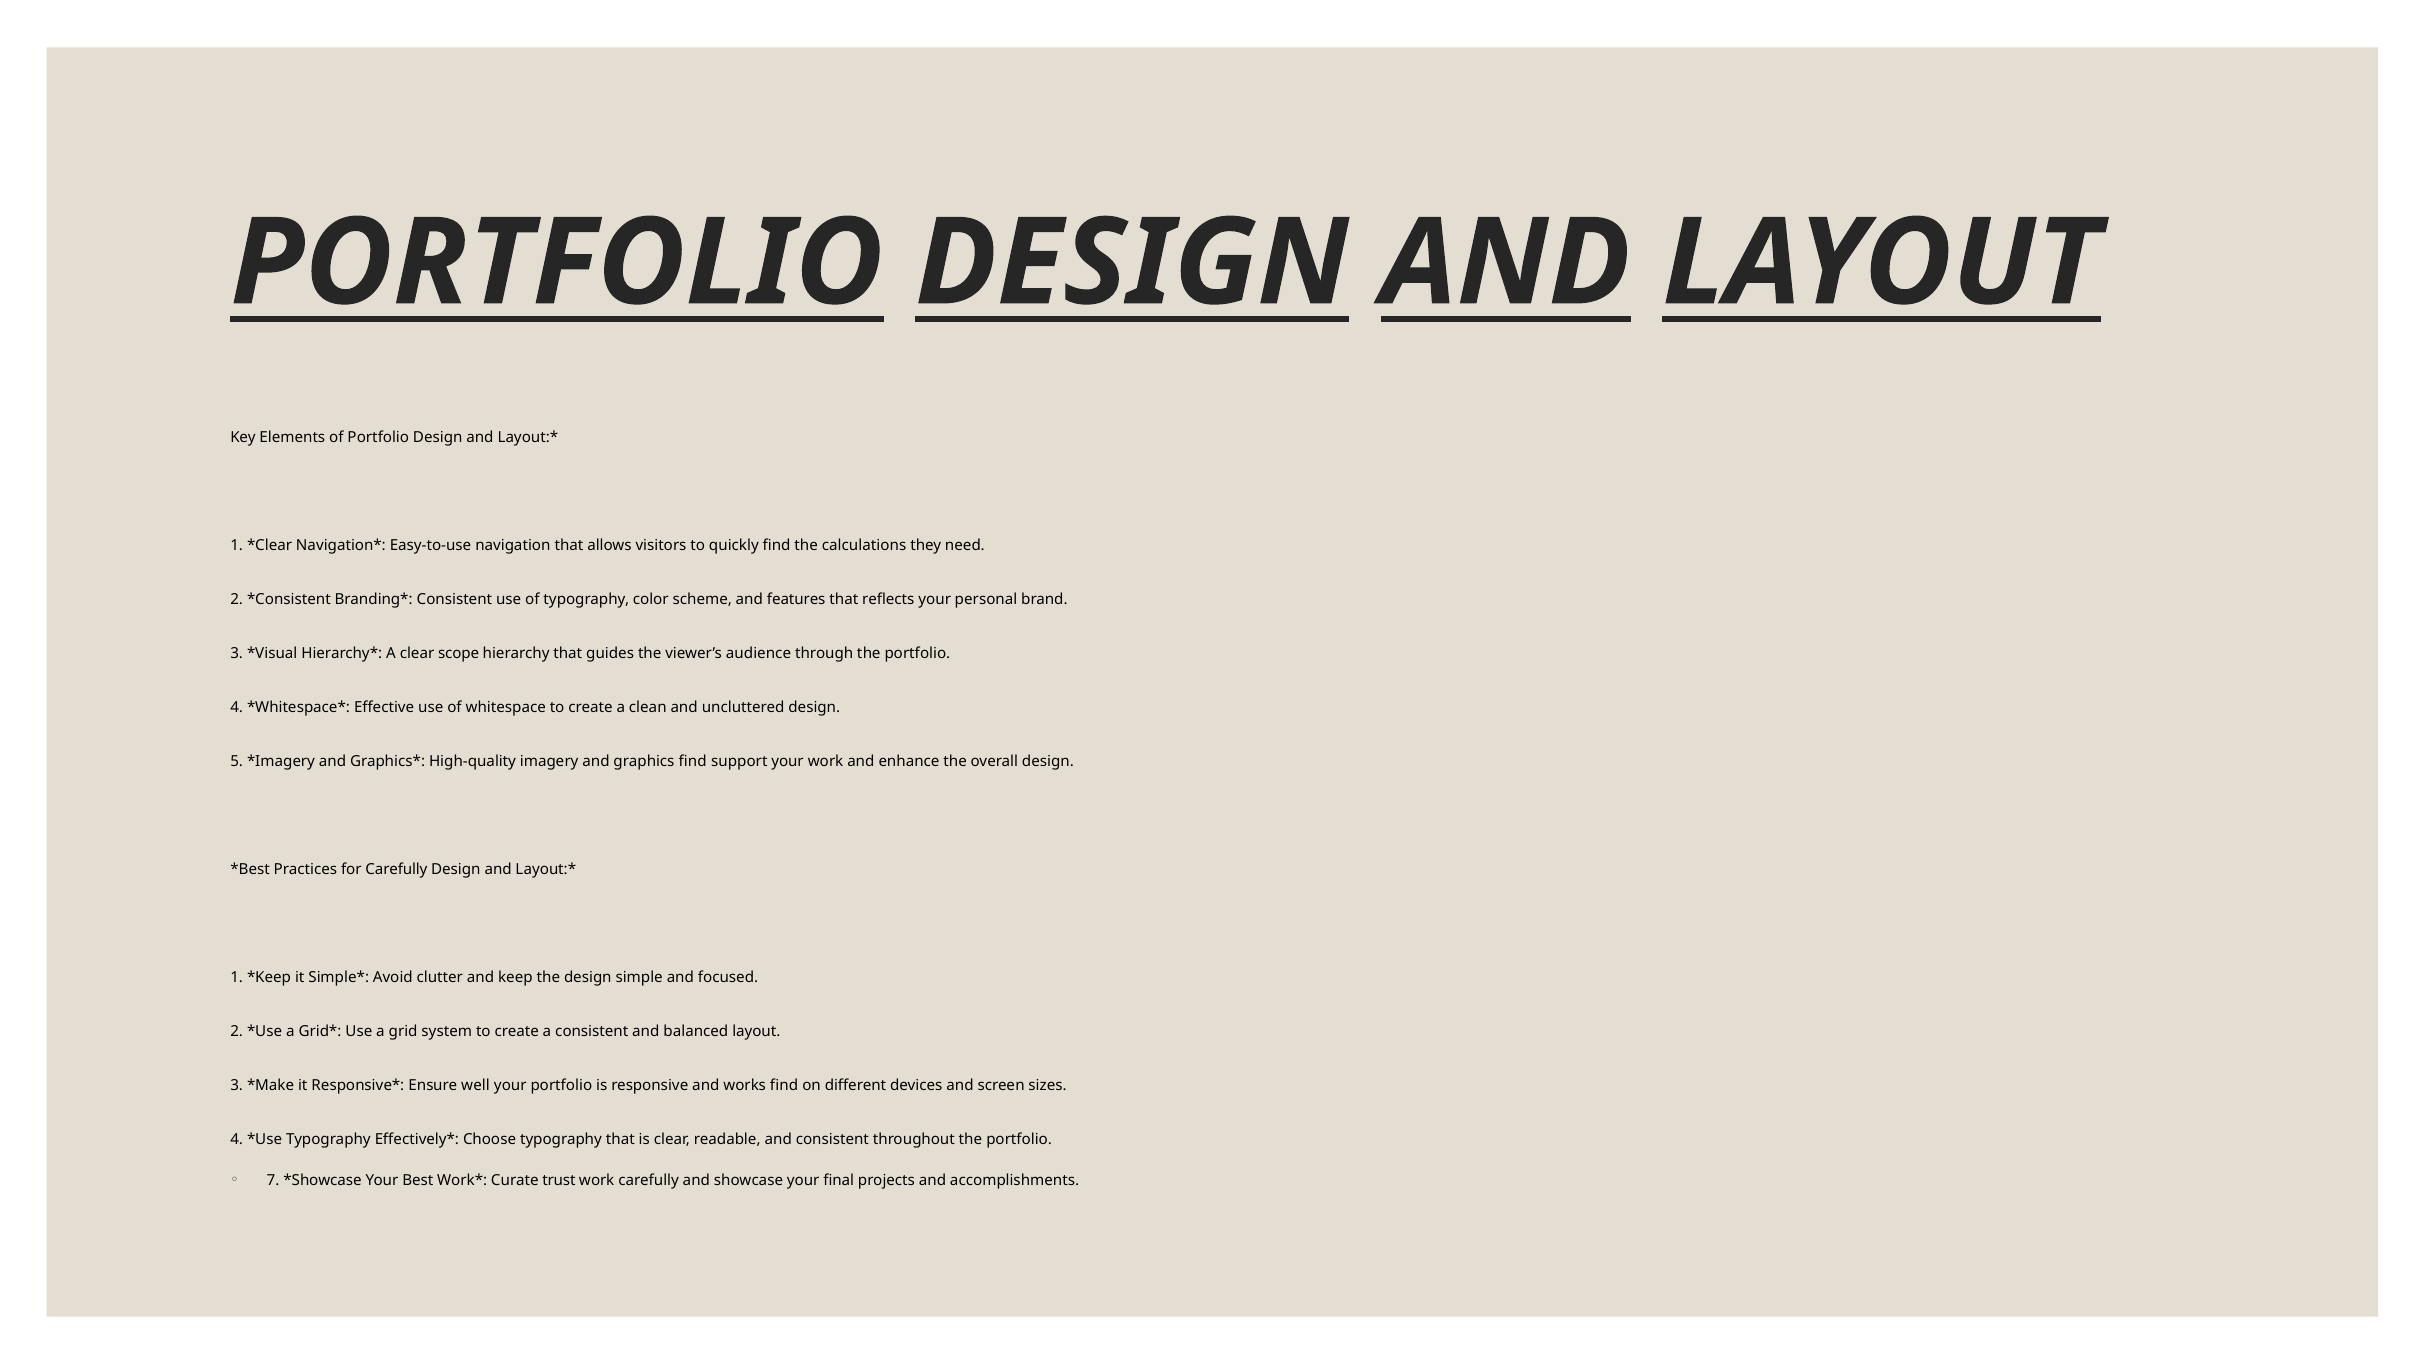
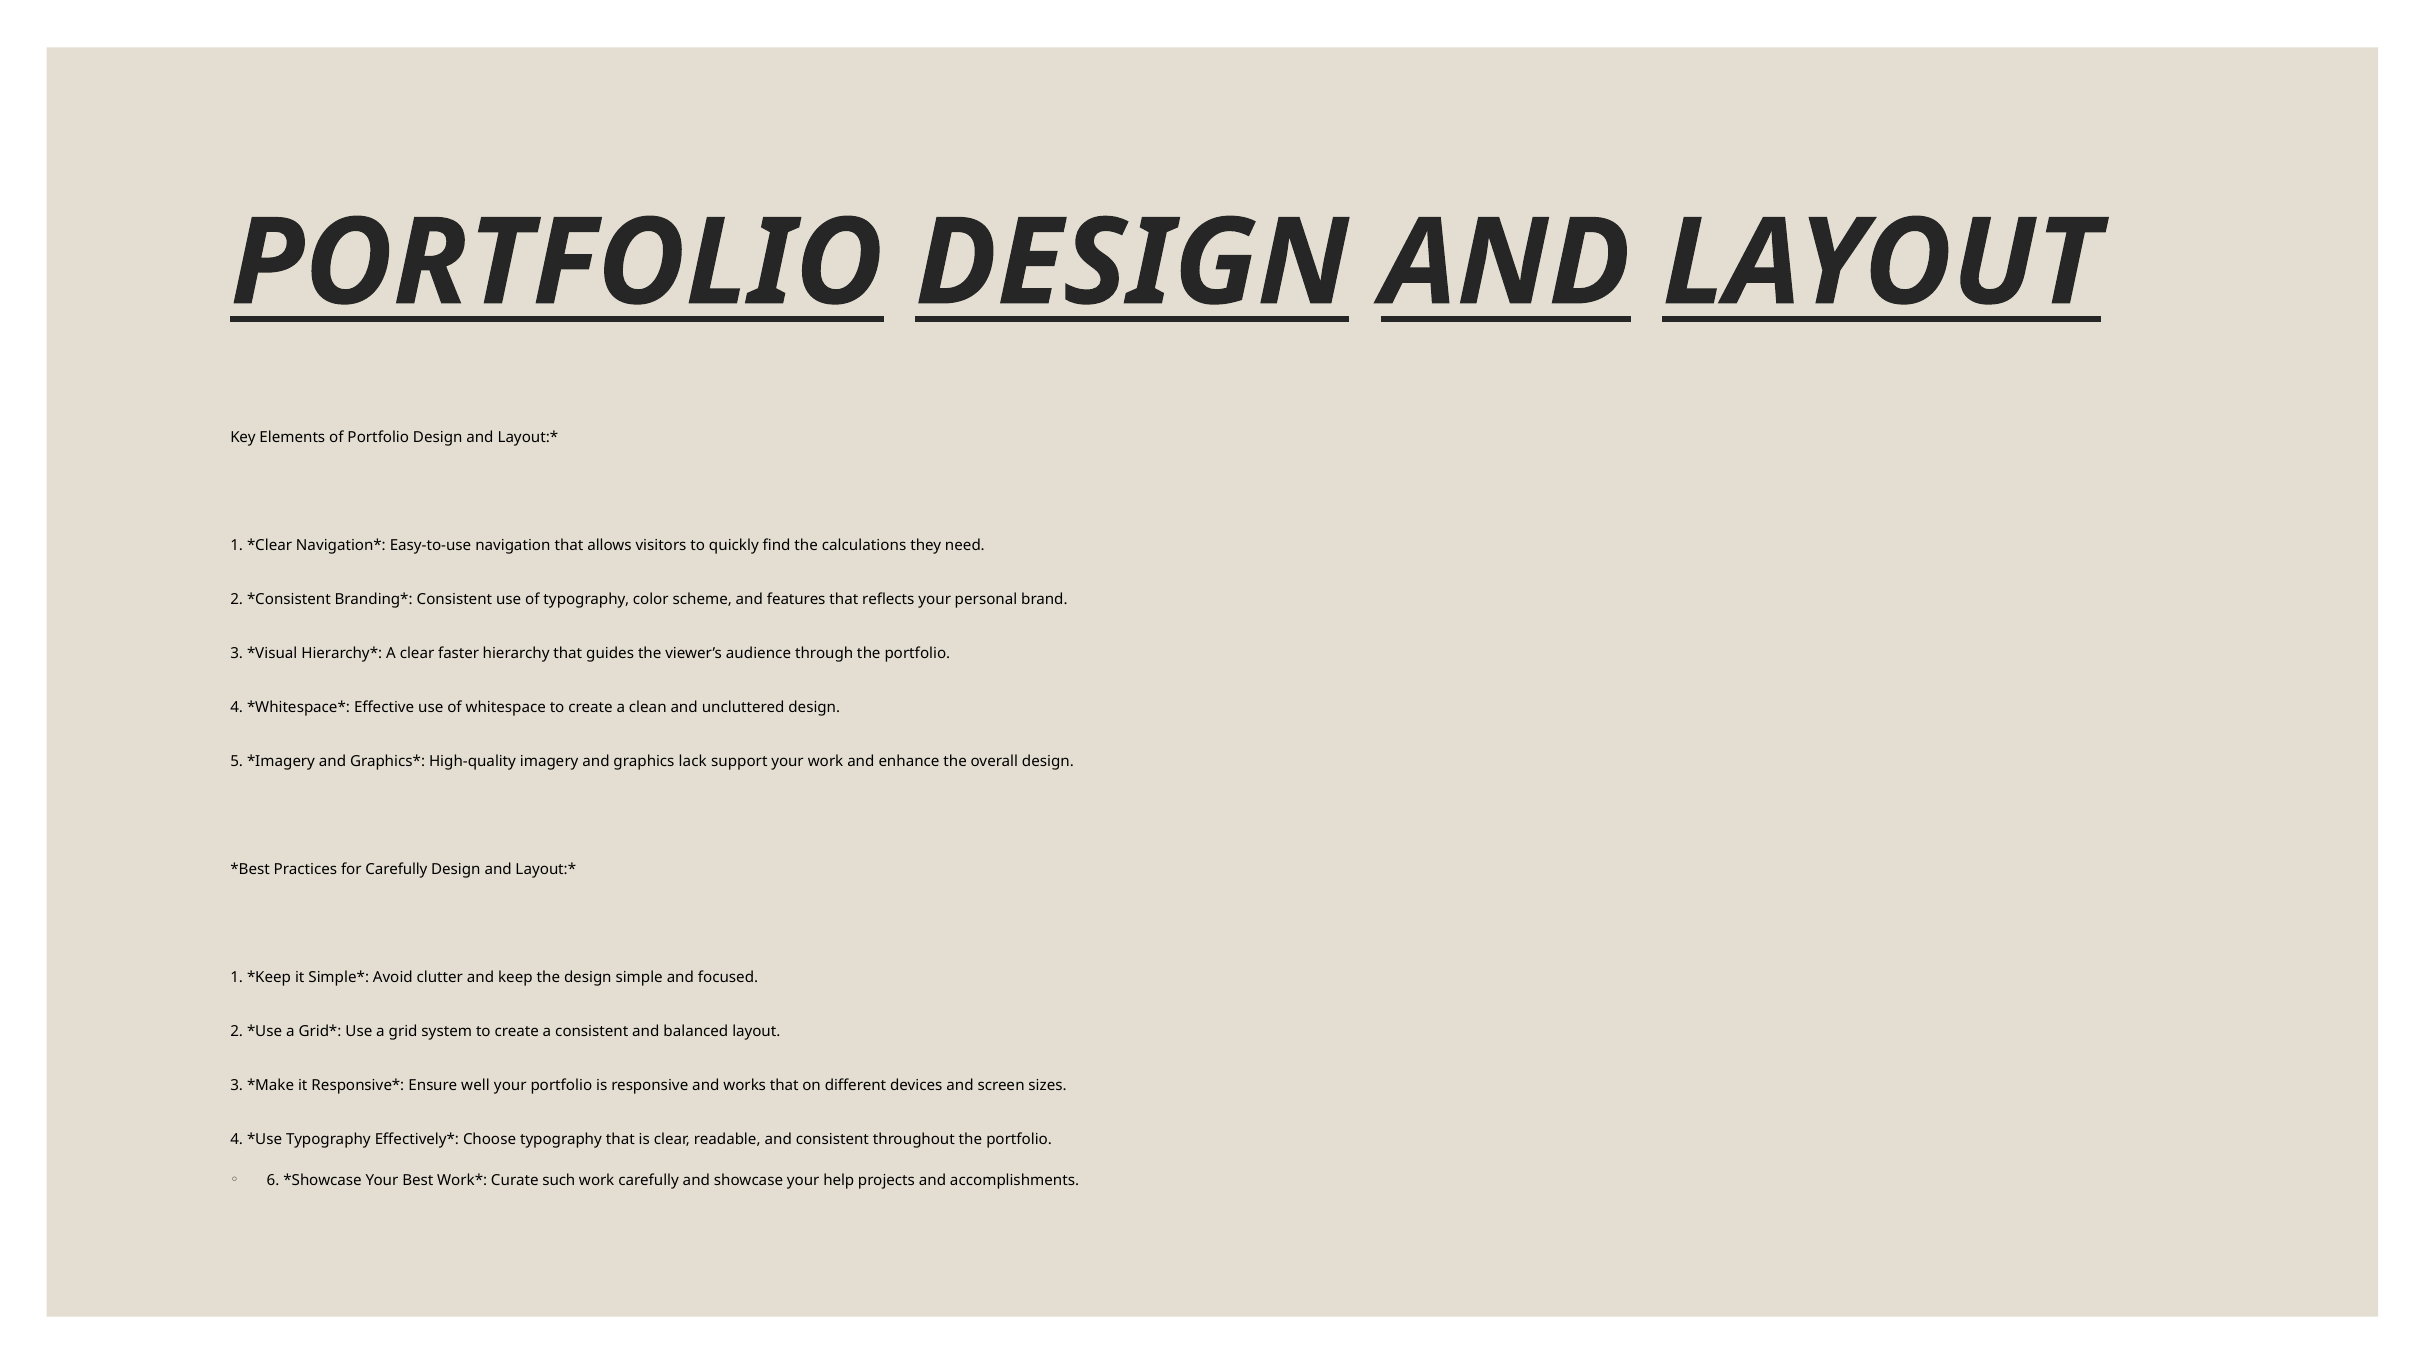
scope: scope -> faster
graphics find: find -> lack
works find: find -> that
7: 7 -> 6
trust: trust -> such
final: final -> help
